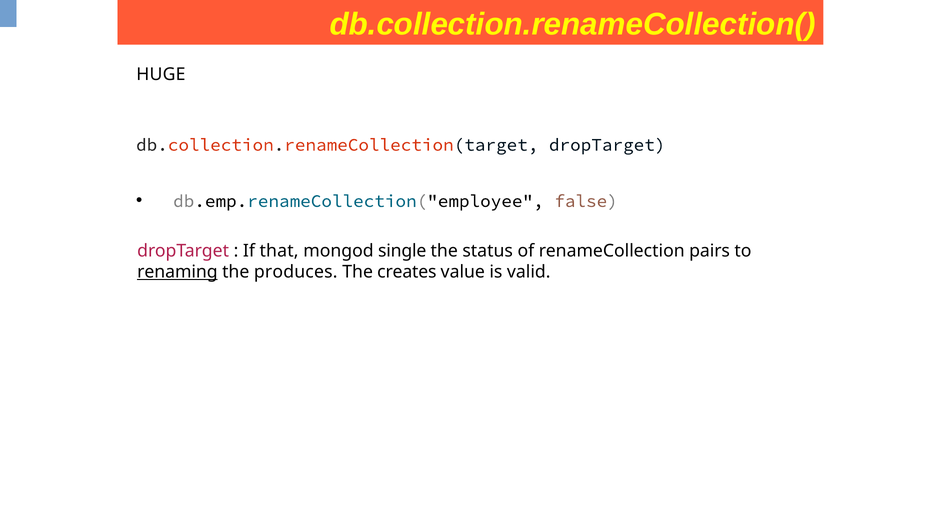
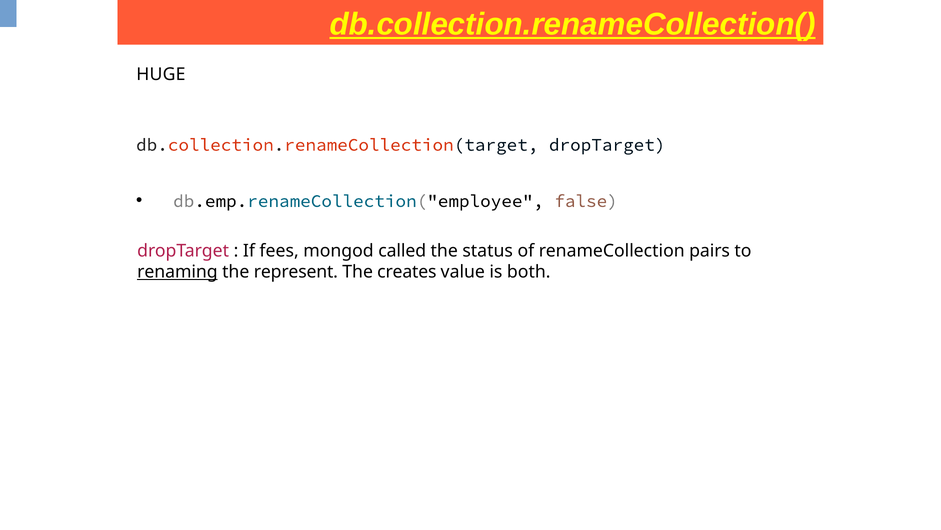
db.collection.renameCollection( underline: none -> present
that: that -> fees
single: single -> called
produces: produces -> represent
valid: valid -> both
